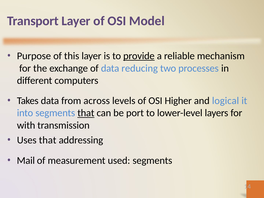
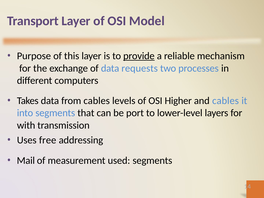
reducing: reducing -> requests
from across: across -> cables
and logical: logical -> cables
that at (86, 113) underline: present -> none
Uses that: that -> free
